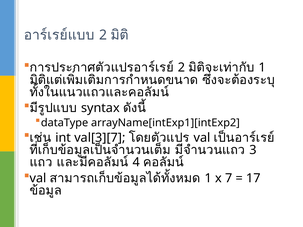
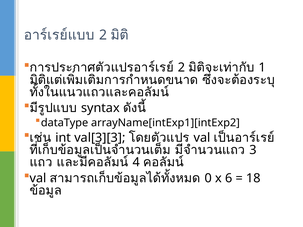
val[3][7: val[3][7 -> val[3][3
1 at (208, 178): 1 -> 0
7: 7 -> 6
17: 17 -> 18
